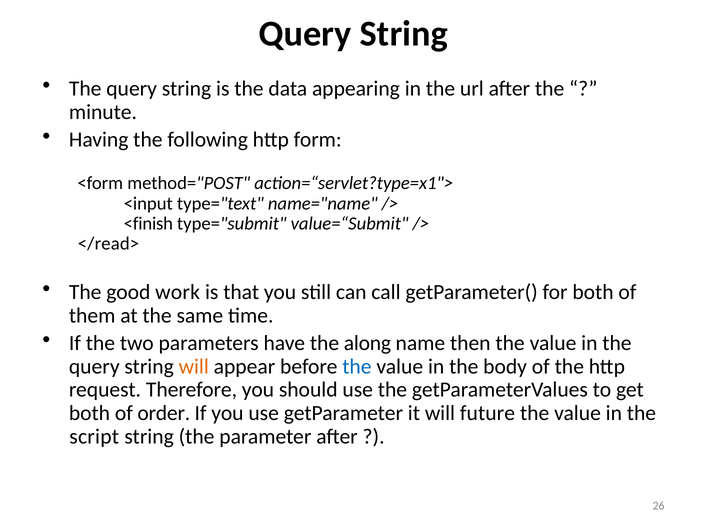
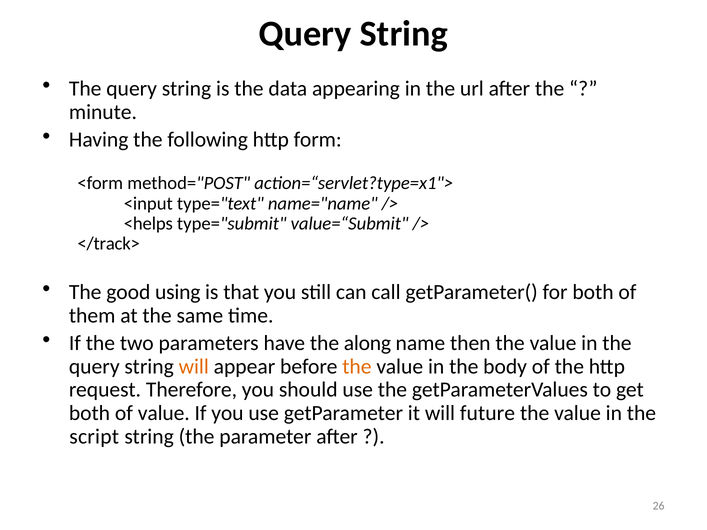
<finish: <finish -> <helps
</read>: </read> -> </track>
work: work -> using
the at (357, 367) colour: blue -> orange
of order: order -> value
